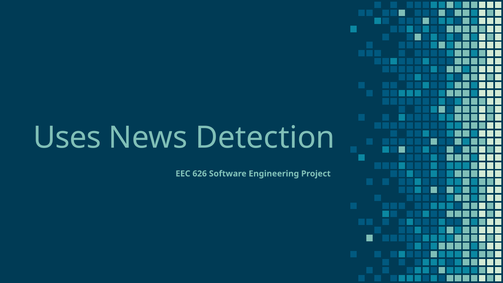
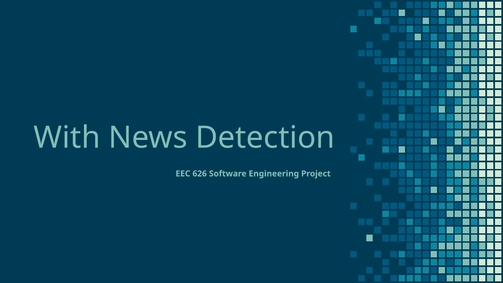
Uses: Uses -> With
